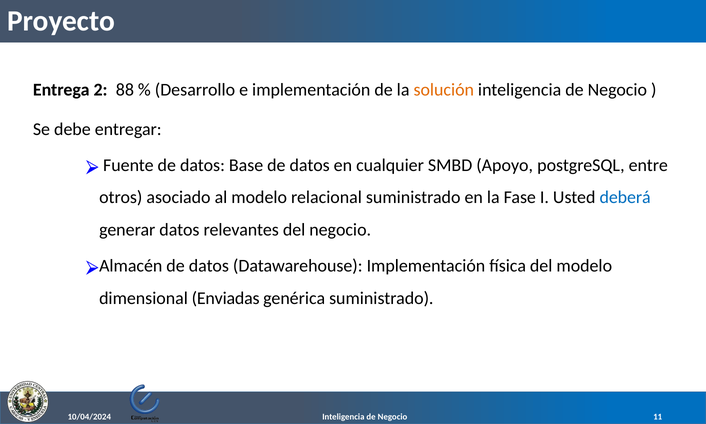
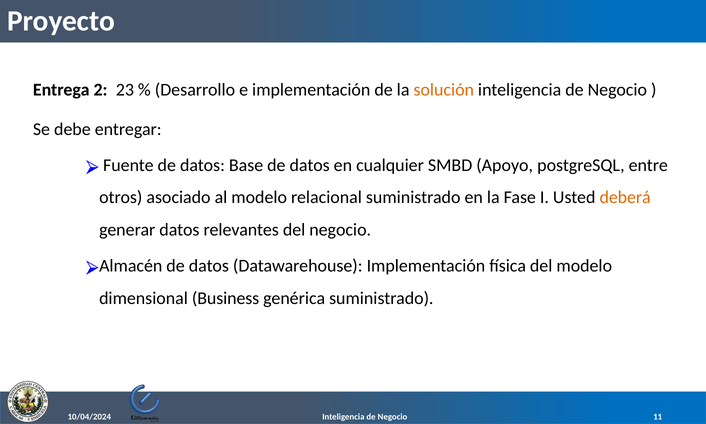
88: 88 -> 23
deberá colour: blue -> orange
Enviadas: Enviadas -> Business
